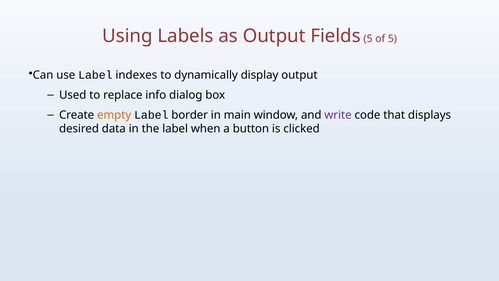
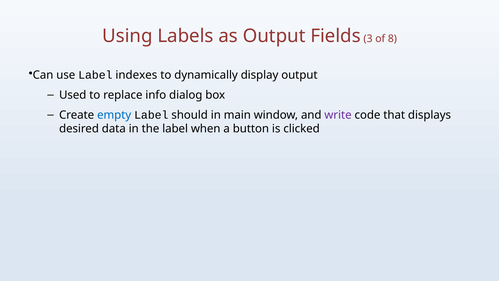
Fields 5: 5 -> 3
of 5: 5 -> 8
empty colour: orange -> blue
border: border -> should
